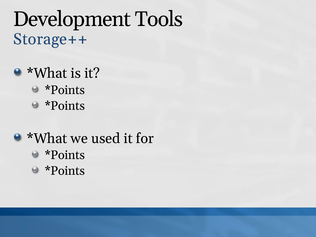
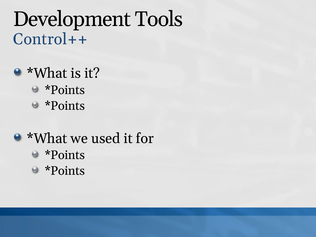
Storage++: Storage++ -> Control++
